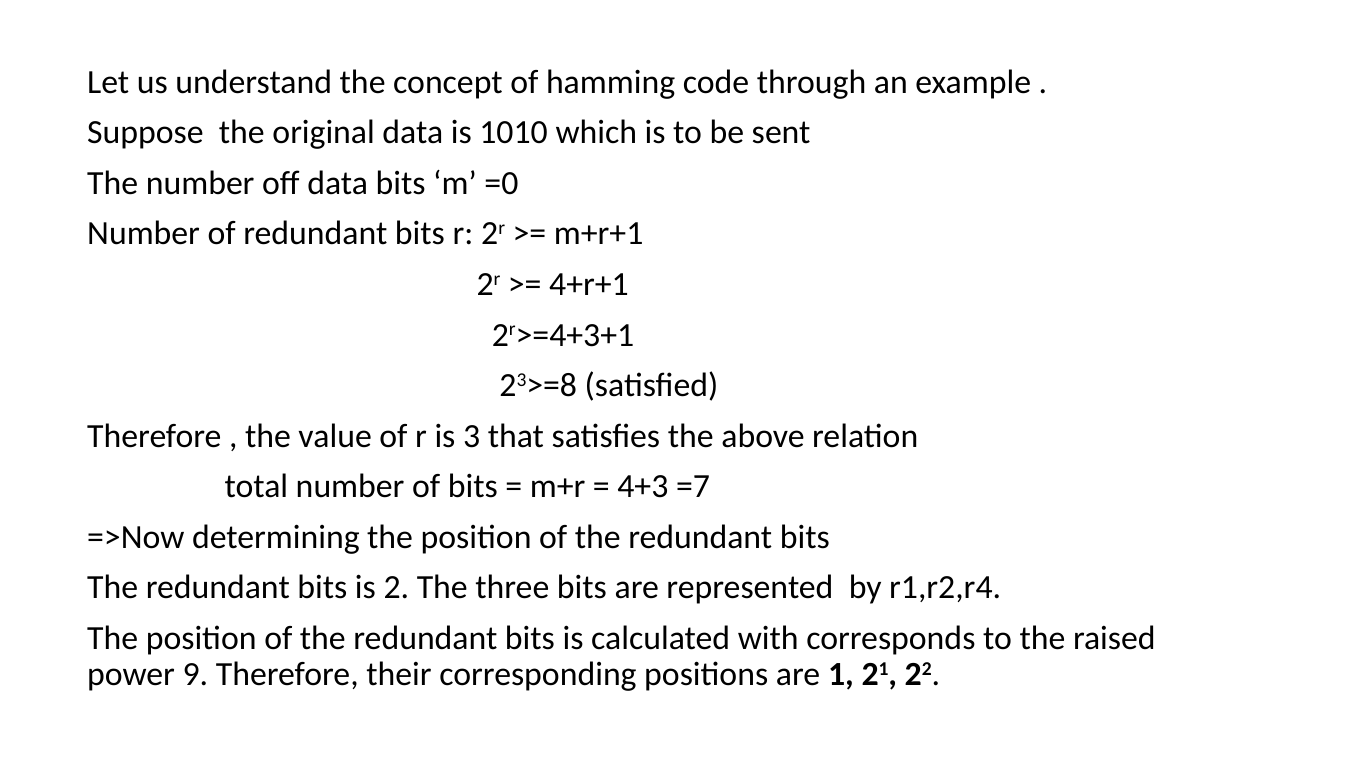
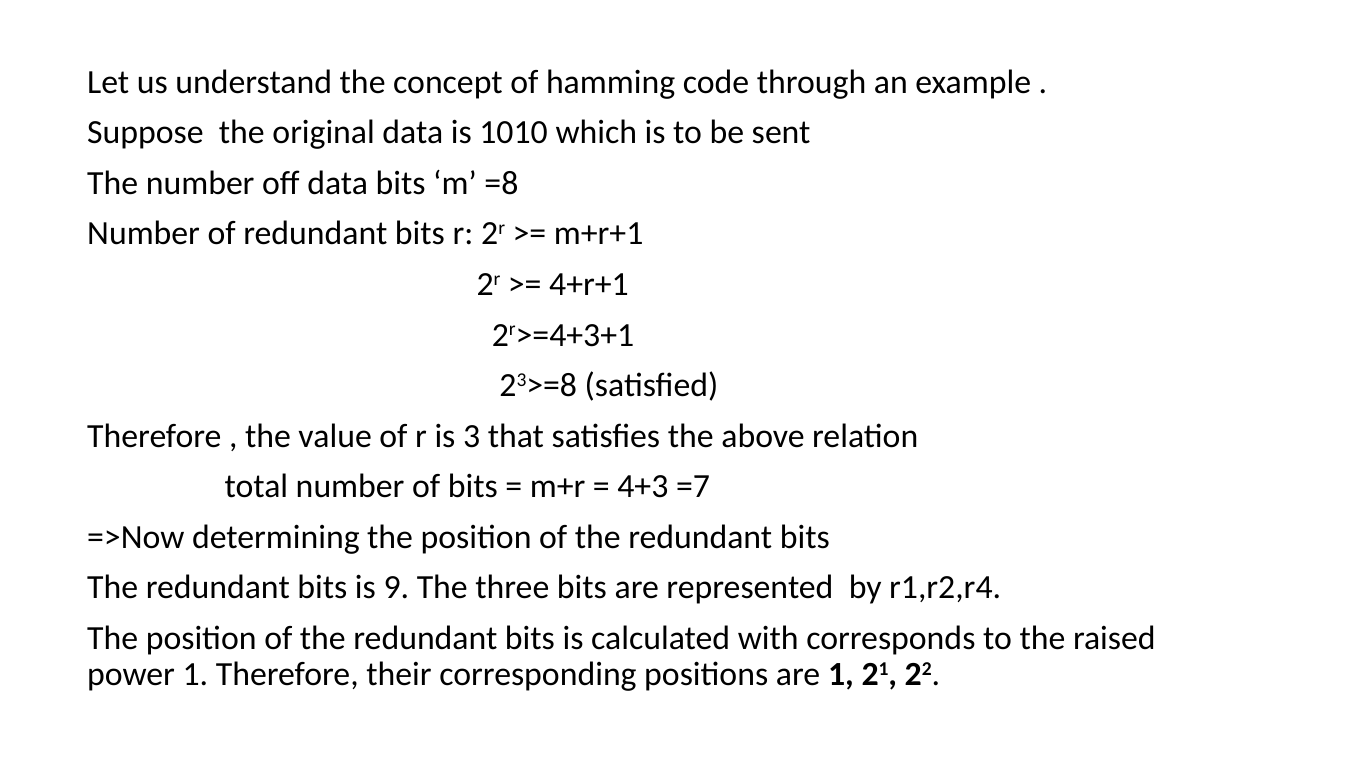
=0: =0 -> =8
2: 2 -> 9
power 9: 9 -> 1
